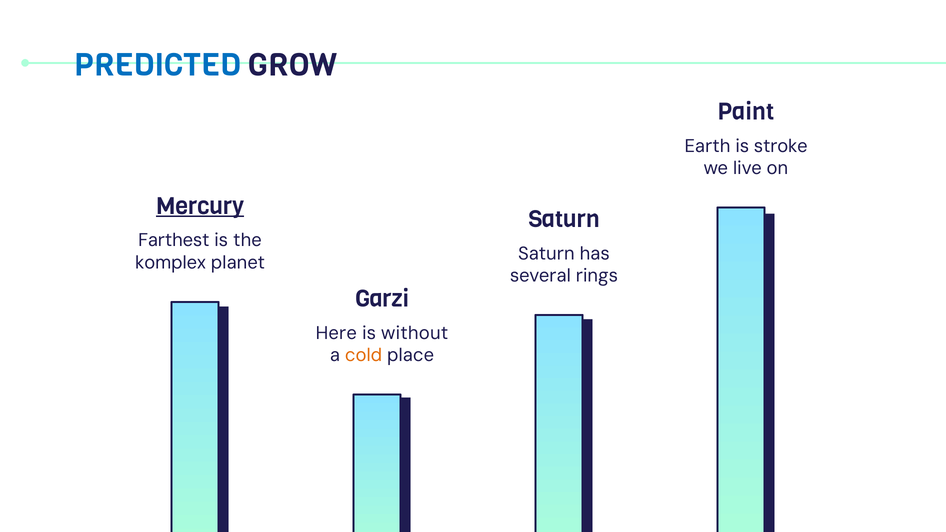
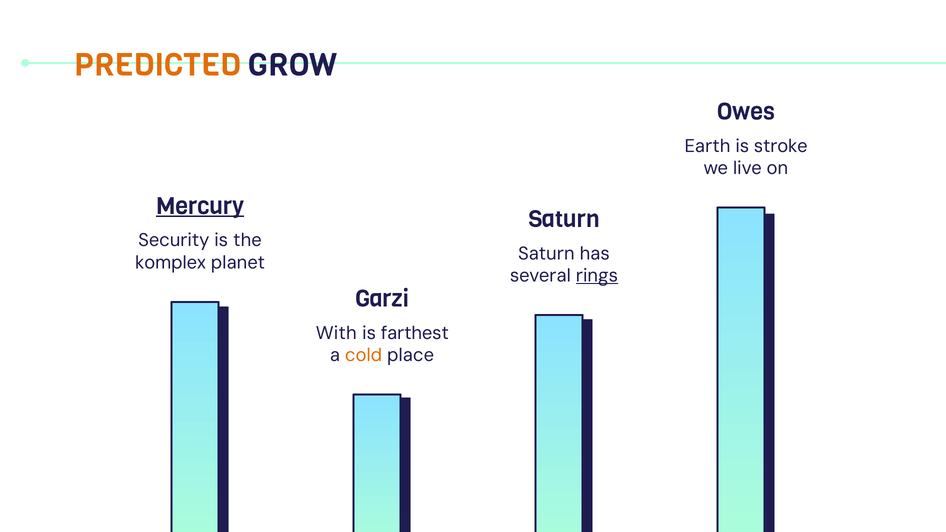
PREDICTED colour: blue -> orange
Paint: Paint -> Owes
Farthest: Farthest -> Security
rings underline: none -> present
Here: Here -> With
without: without -> farthest
